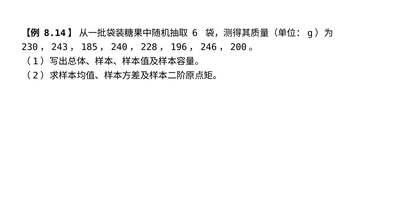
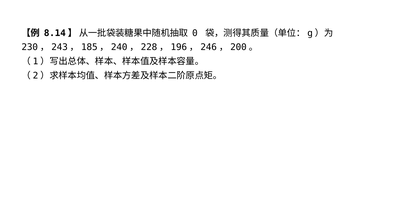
6: 6 -> 0
